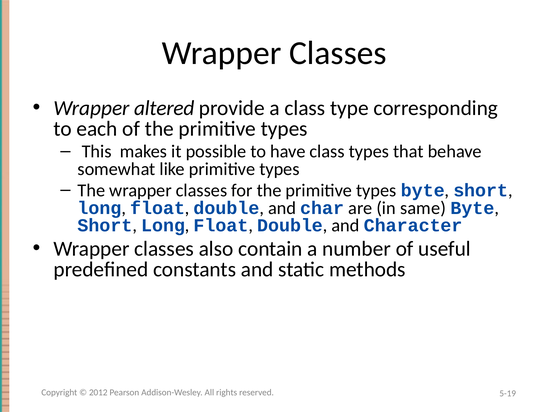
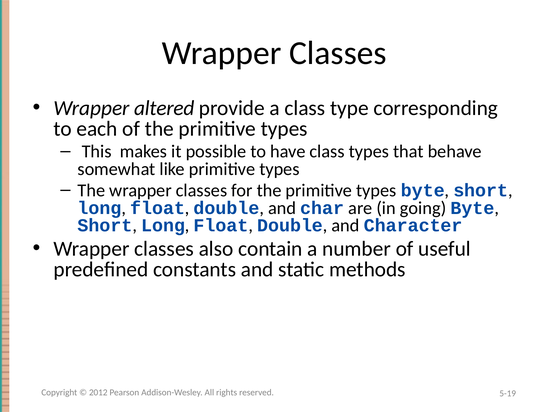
same: same -> going
